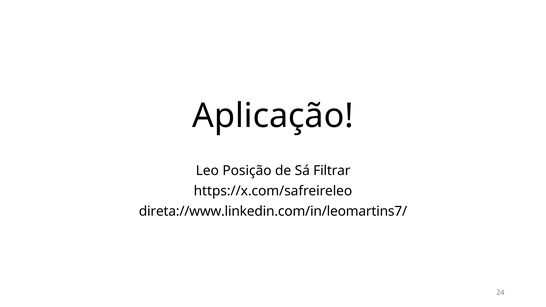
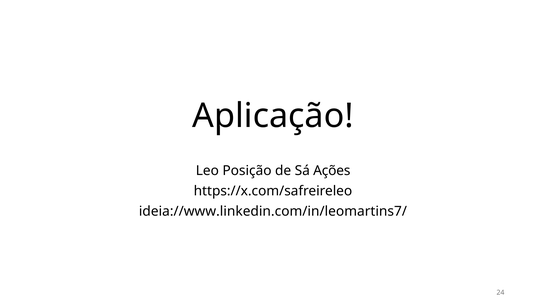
Filtrar: Filtrar -> Ações
direta://www.linkedin.com/in/leomartins7/: direta://www.linkedin.com/in/leomartins7/ -> ideia://www.linkedin.com/in/leomartins7/
